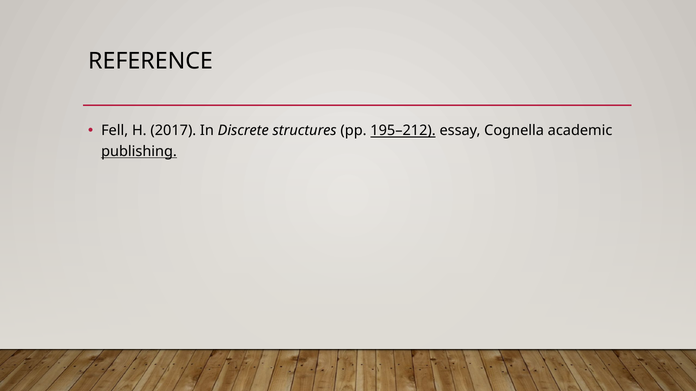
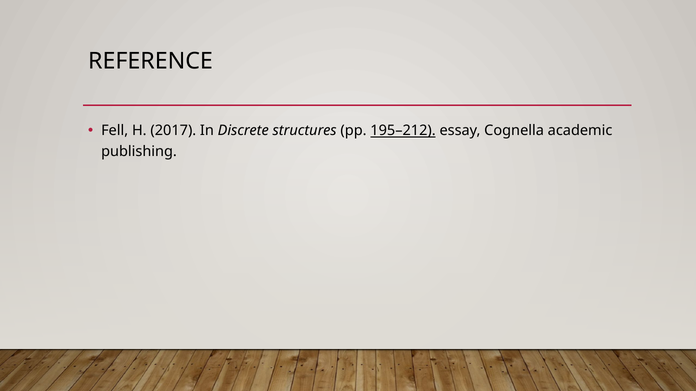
publishing underline: present -> none
